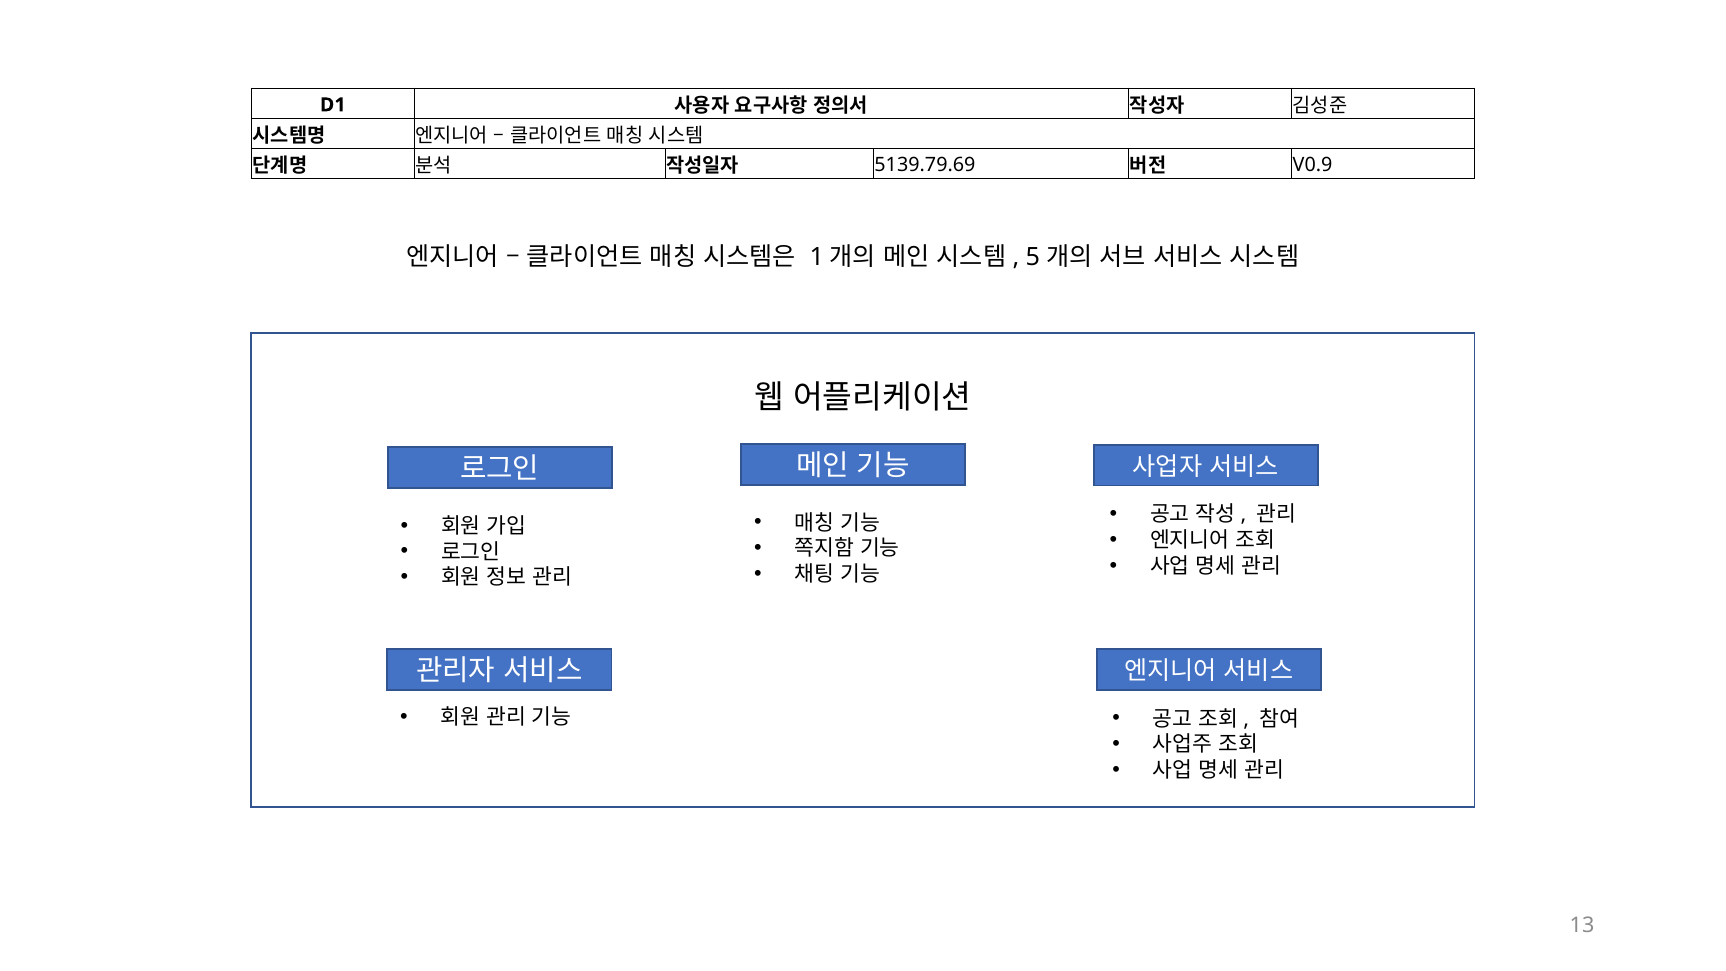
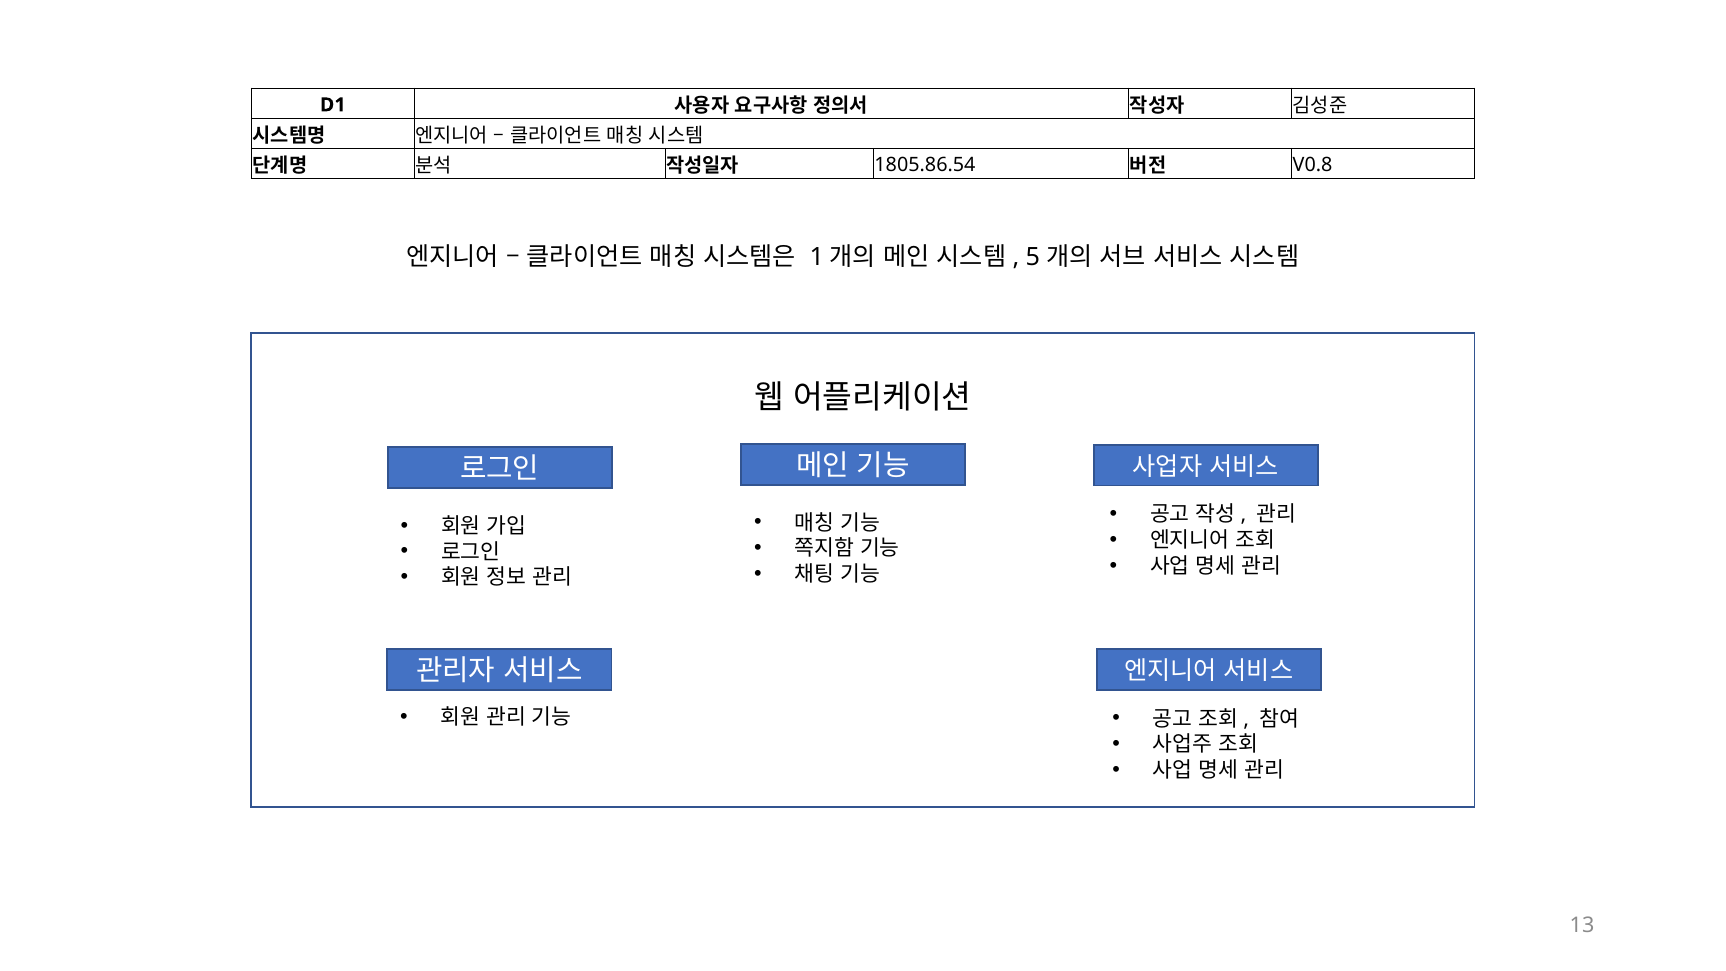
5139.79.69: 5139.79.69 -> 1805.86.54
V0.9: V0.9 -> V0.8
